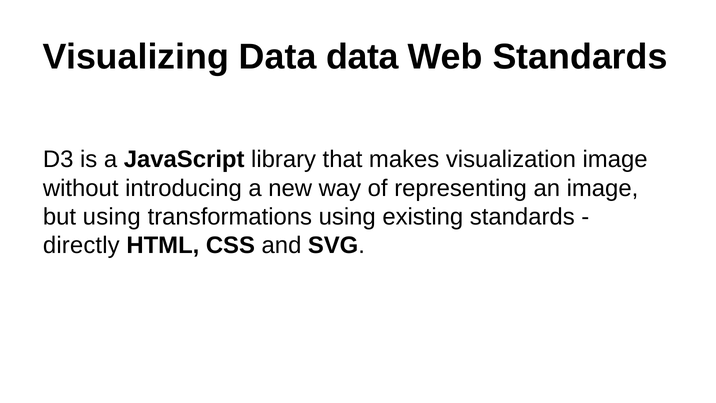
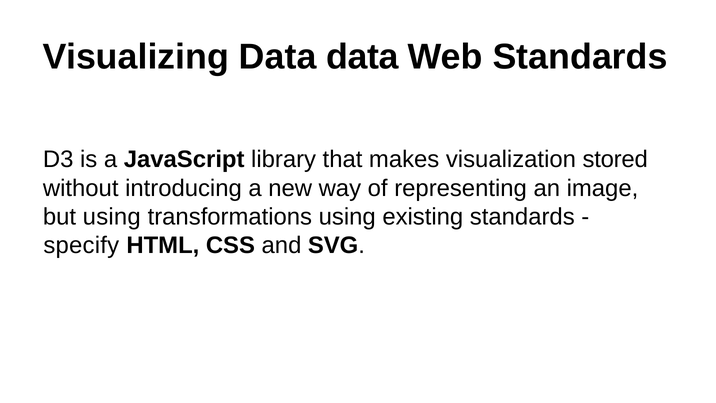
visualization image: image -> stored
directly: directly -> specify
